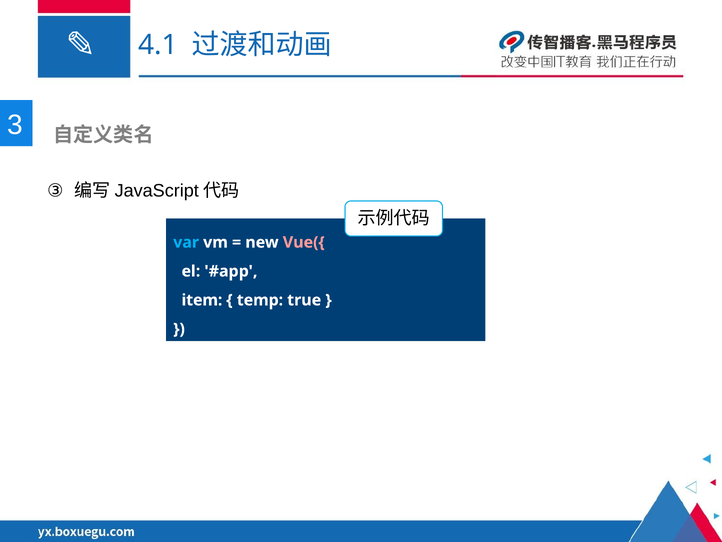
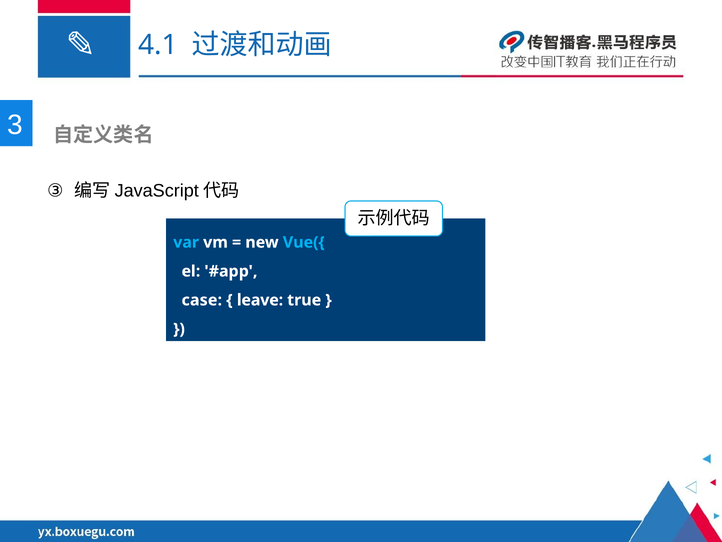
Vue({ colour: pink -> light blue
item: item -> case
temp: temp -> leave
